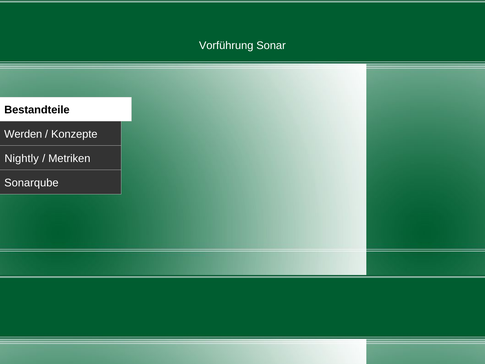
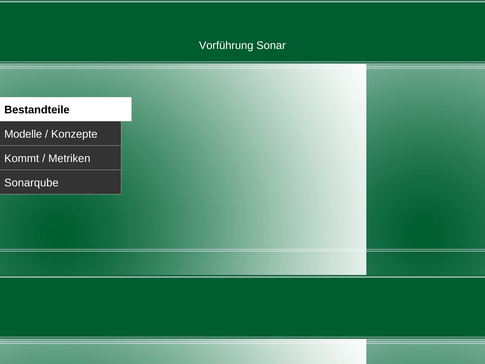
Werden: Werden -> Modelle
Nightly: Nightly -> Kommt
